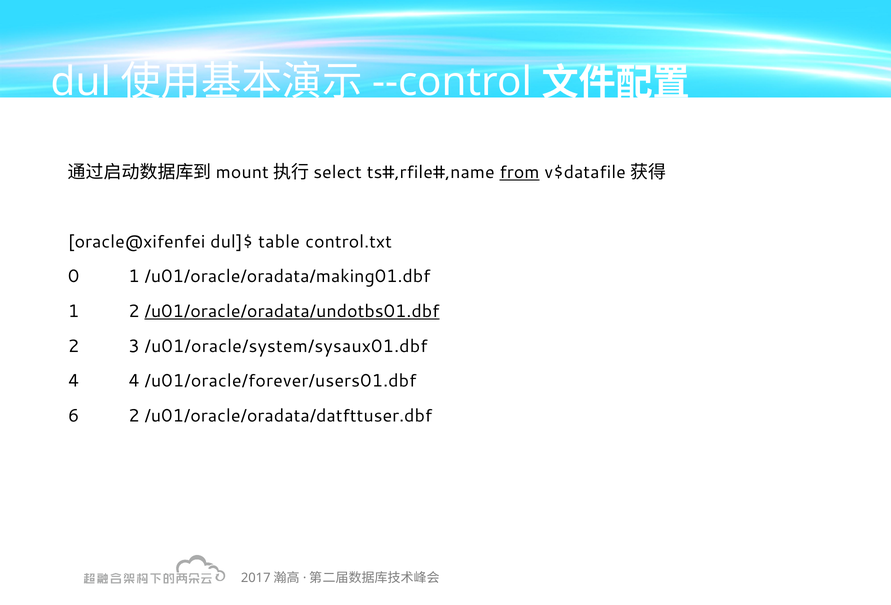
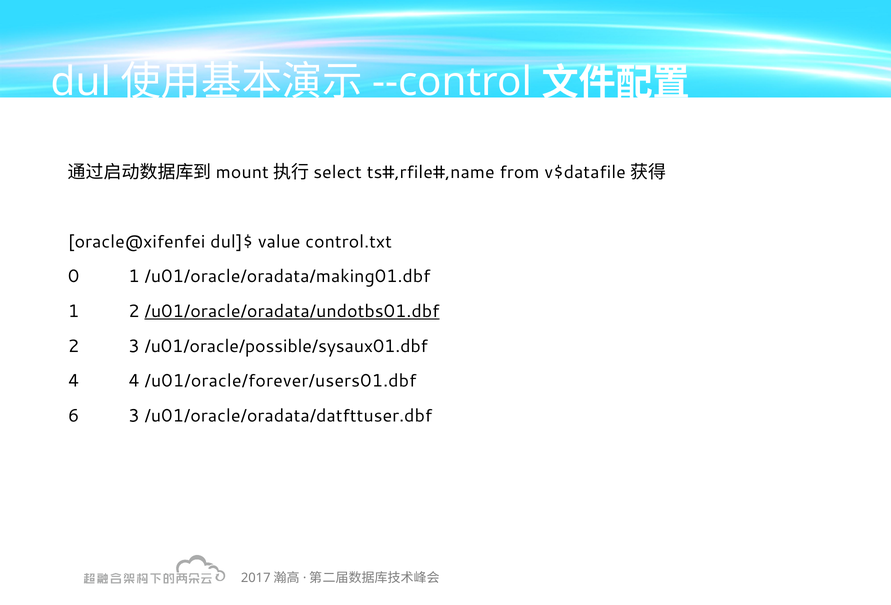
from underline: present -> none
table: table -> value
/u01/oracle/system/sysaux01.dbf: /u01/oracle/system/sysaux01.dbf -> /u01/oracle/possible/sysaux01.dbf
6 2: 2 -> 3
